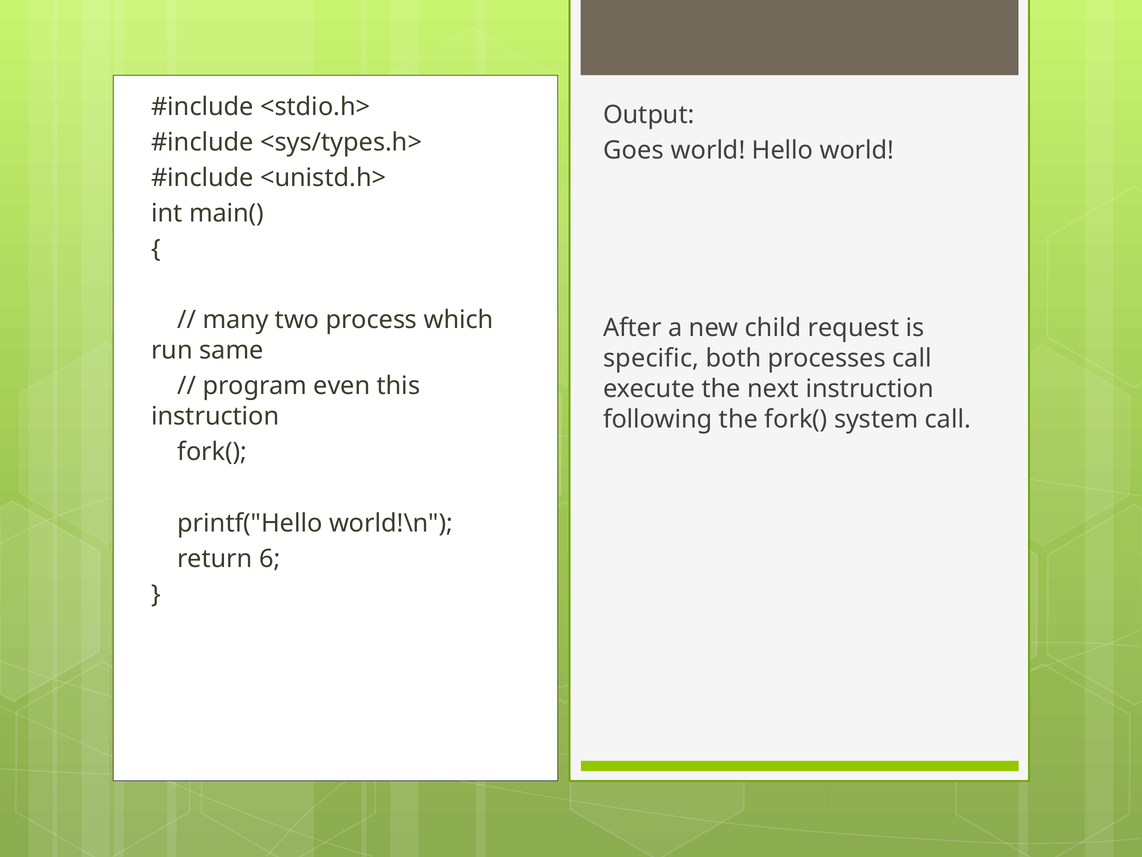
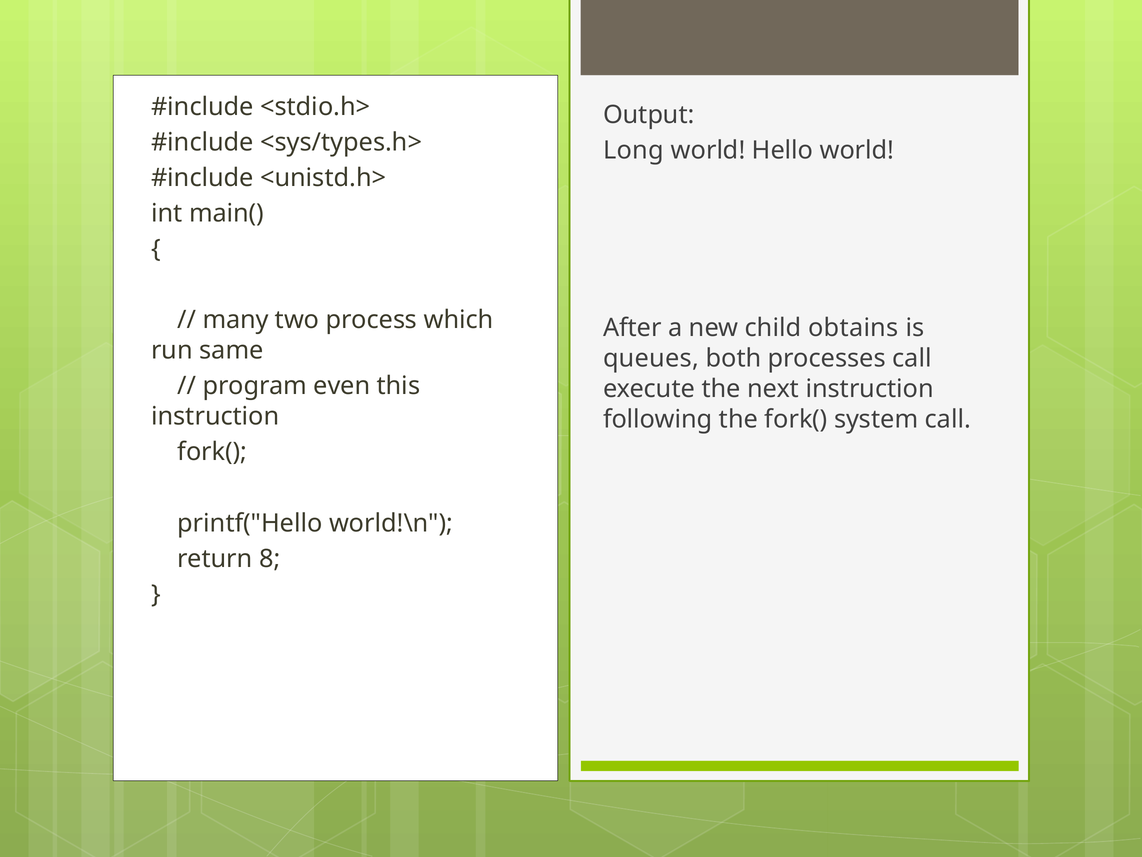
Goes: Goes -> Long
request: request -> obtains
specific: specific -> queues
6: 6 -> 8
